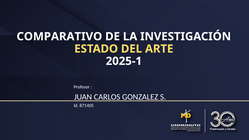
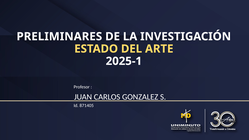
COMPARATIVO: COMPARATIVO -> PRELIMINARES
